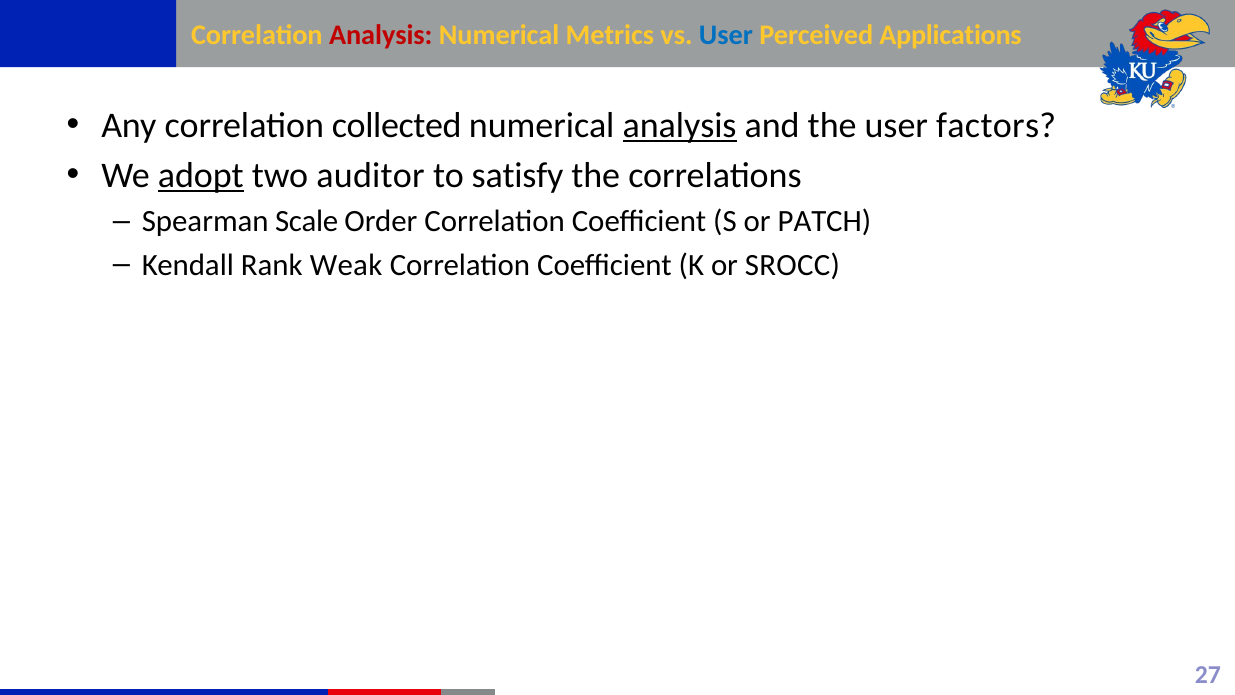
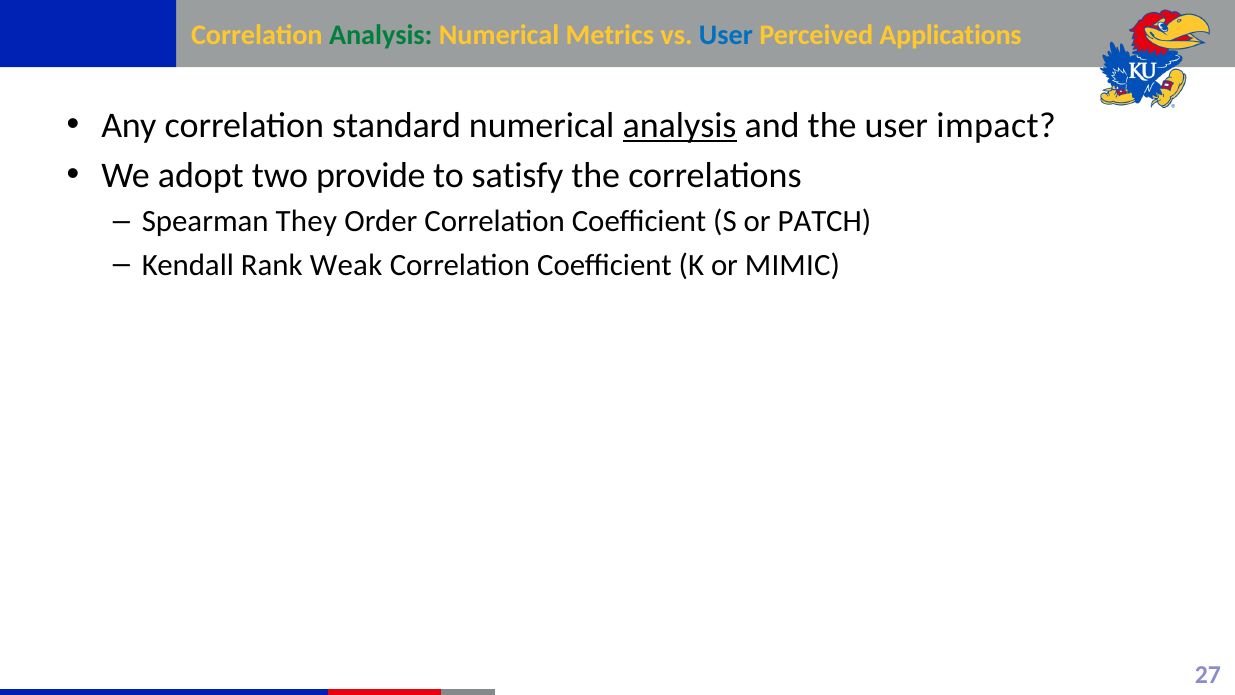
Analysis at (381, 36) colour: red -> green
collected: collected -> standard
factors: factors -> impact
adopt underline: present -> none
auditor: auditor -> provide
Scale: Scale -> They
SROCC: SROCC -> MIMIC
